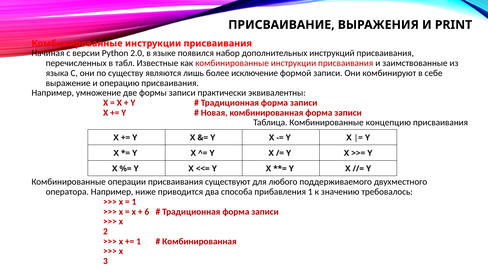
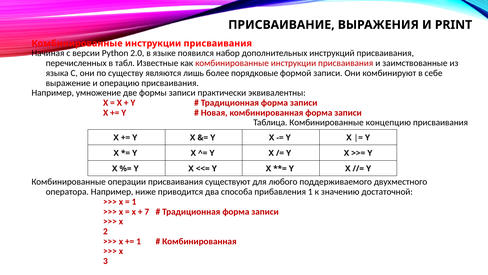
исключение: исключение -> порядковые
требовалось: требовалось -> достаточной
6: 6 -> 7
